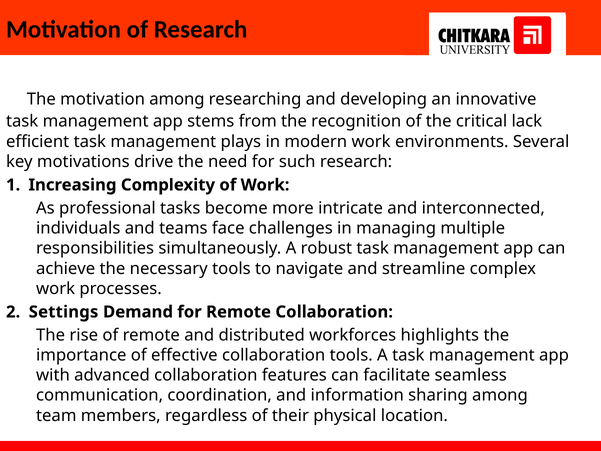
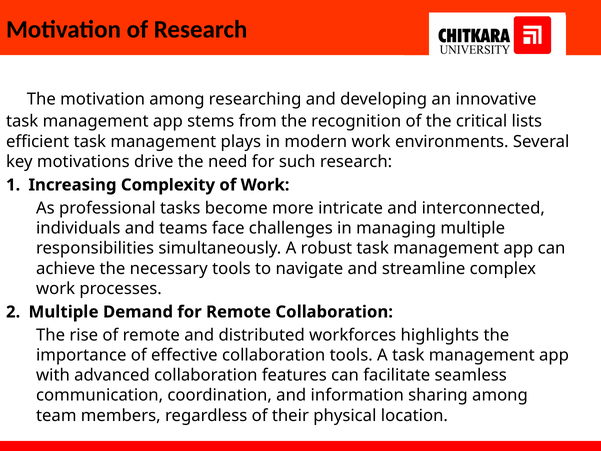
lack: lack -> lists
Settings at (64, 312): Settings -> Multiple
